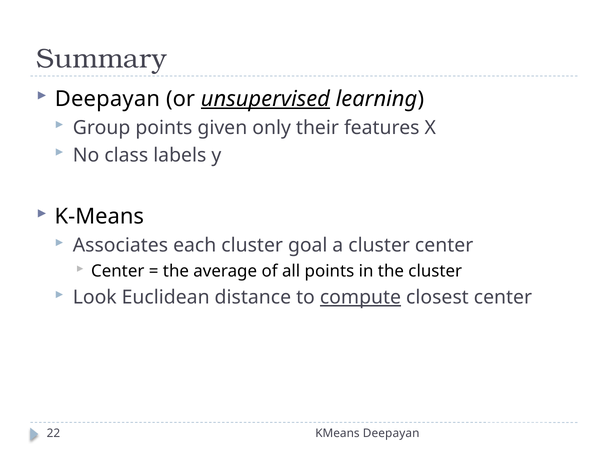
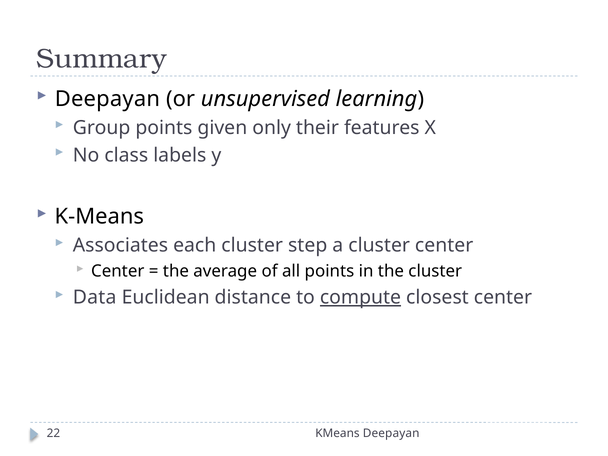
unsupervised underline: present -> none
goal: goal -> step
Look: Look -> Data
